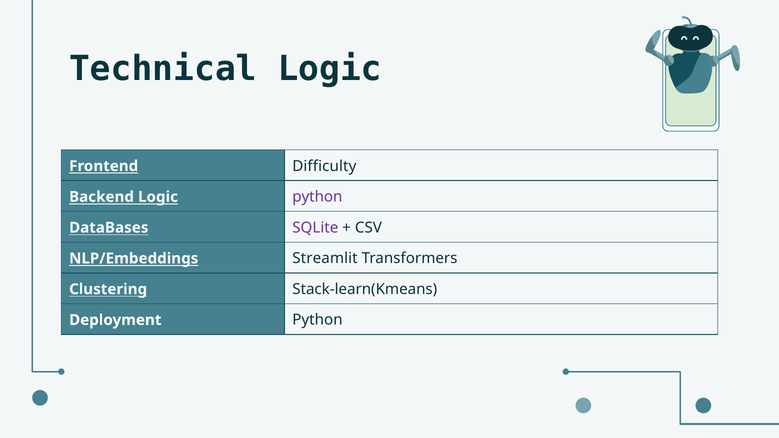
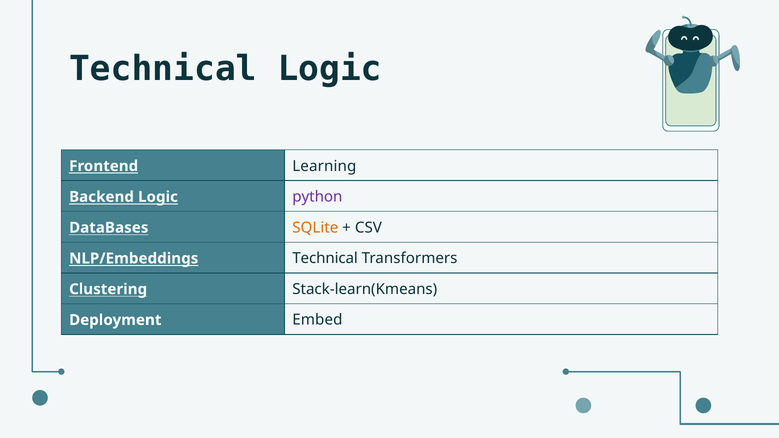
Difficulty: Difficulty -> Learning
SQLite colour: purple -> orange
NLP/Embeddings Streamlit: Streamlit -> Technical
Deployment Python: Python -> Embed
